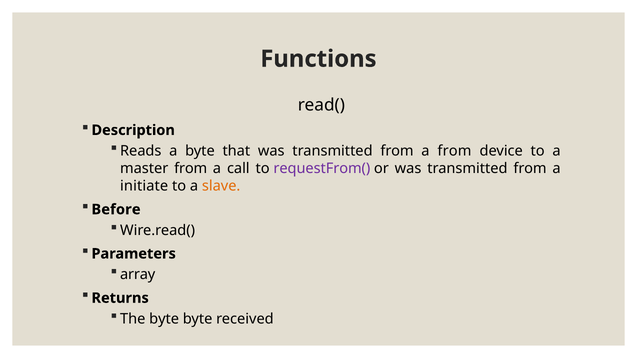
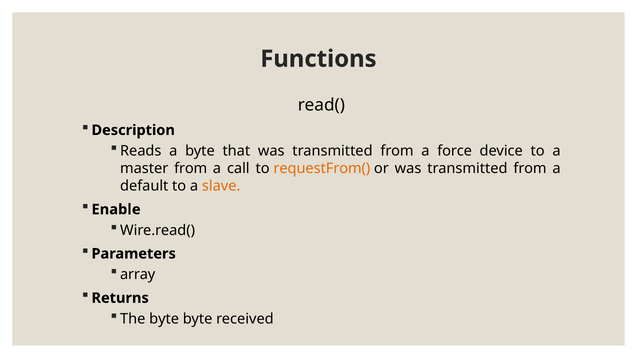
a from: from -> force
requestFrom( colour: purple -> orange
initiate: initiate -> default
Before: Before -> Enable
